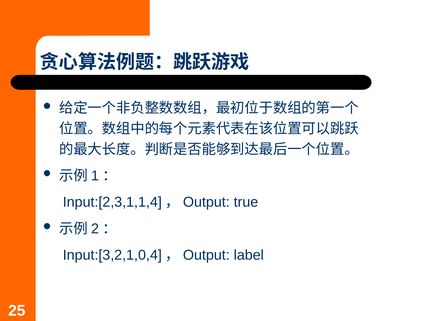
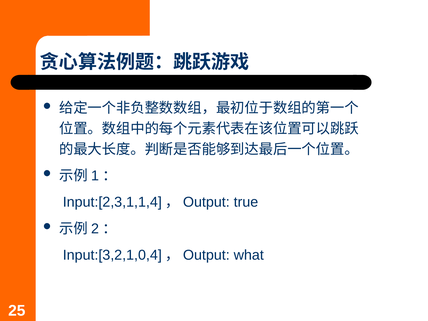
label: label -> what
